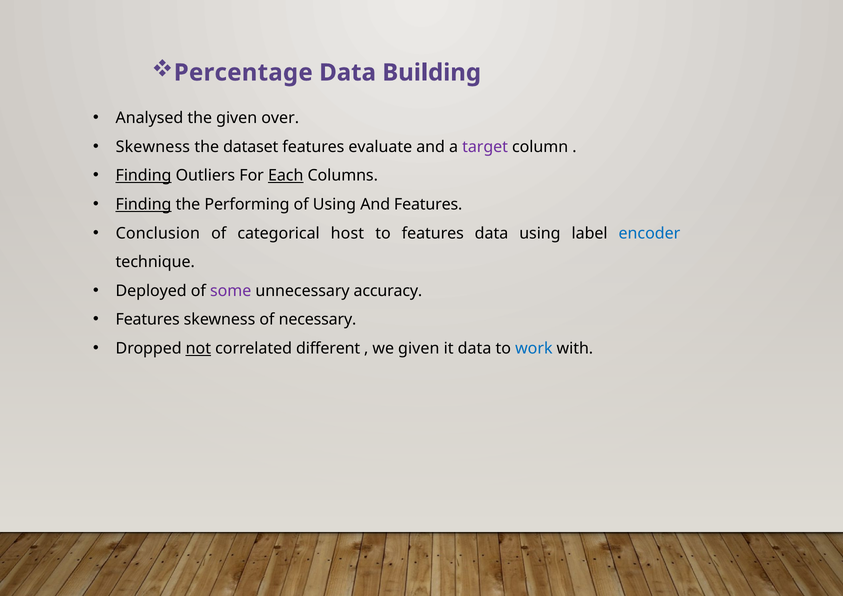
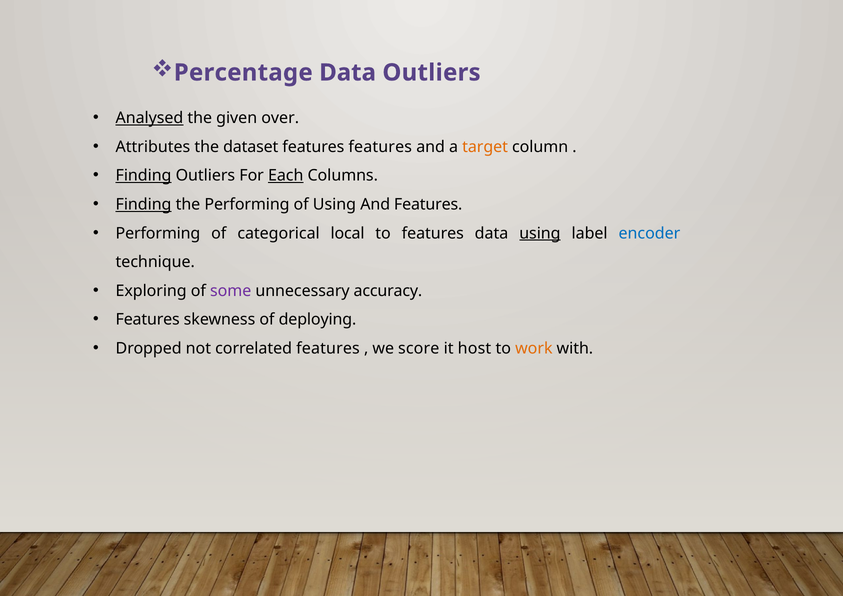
Data Building: Building -> Outliers
Analysed underline: none -> present
Skewness at (153, 147): Skewness -> Attributes
features evaluate: evaluate -> features
target colour: purple -> orange
Conclusion at (158, 233): Conclusion -> Performing
host: host -> local
using at (540, 233) underline: none -> present
Deployed: Deployed -> Exploring
necessary: necessary -> deploying
not underline: present -> none
correlated different: different -> features
we given: given -> score
it data: data -> host
work colour: blue -> orange
